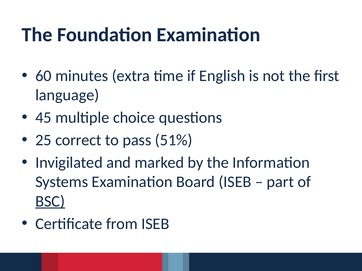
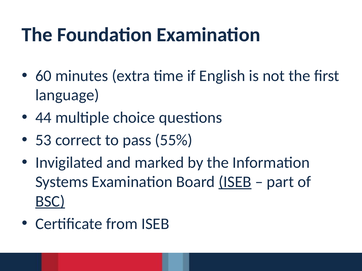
45: 45 -> 44
25: 25 -> 53
51%: 51% -> 55%
ISEB at (235, 182) underline: none -> present
